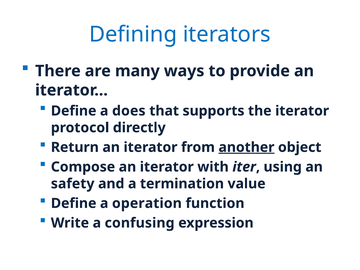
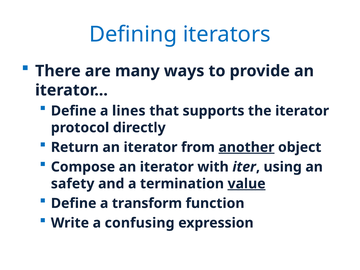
does: does -> lines
value underline: none -> present
operation: operation -> transform
